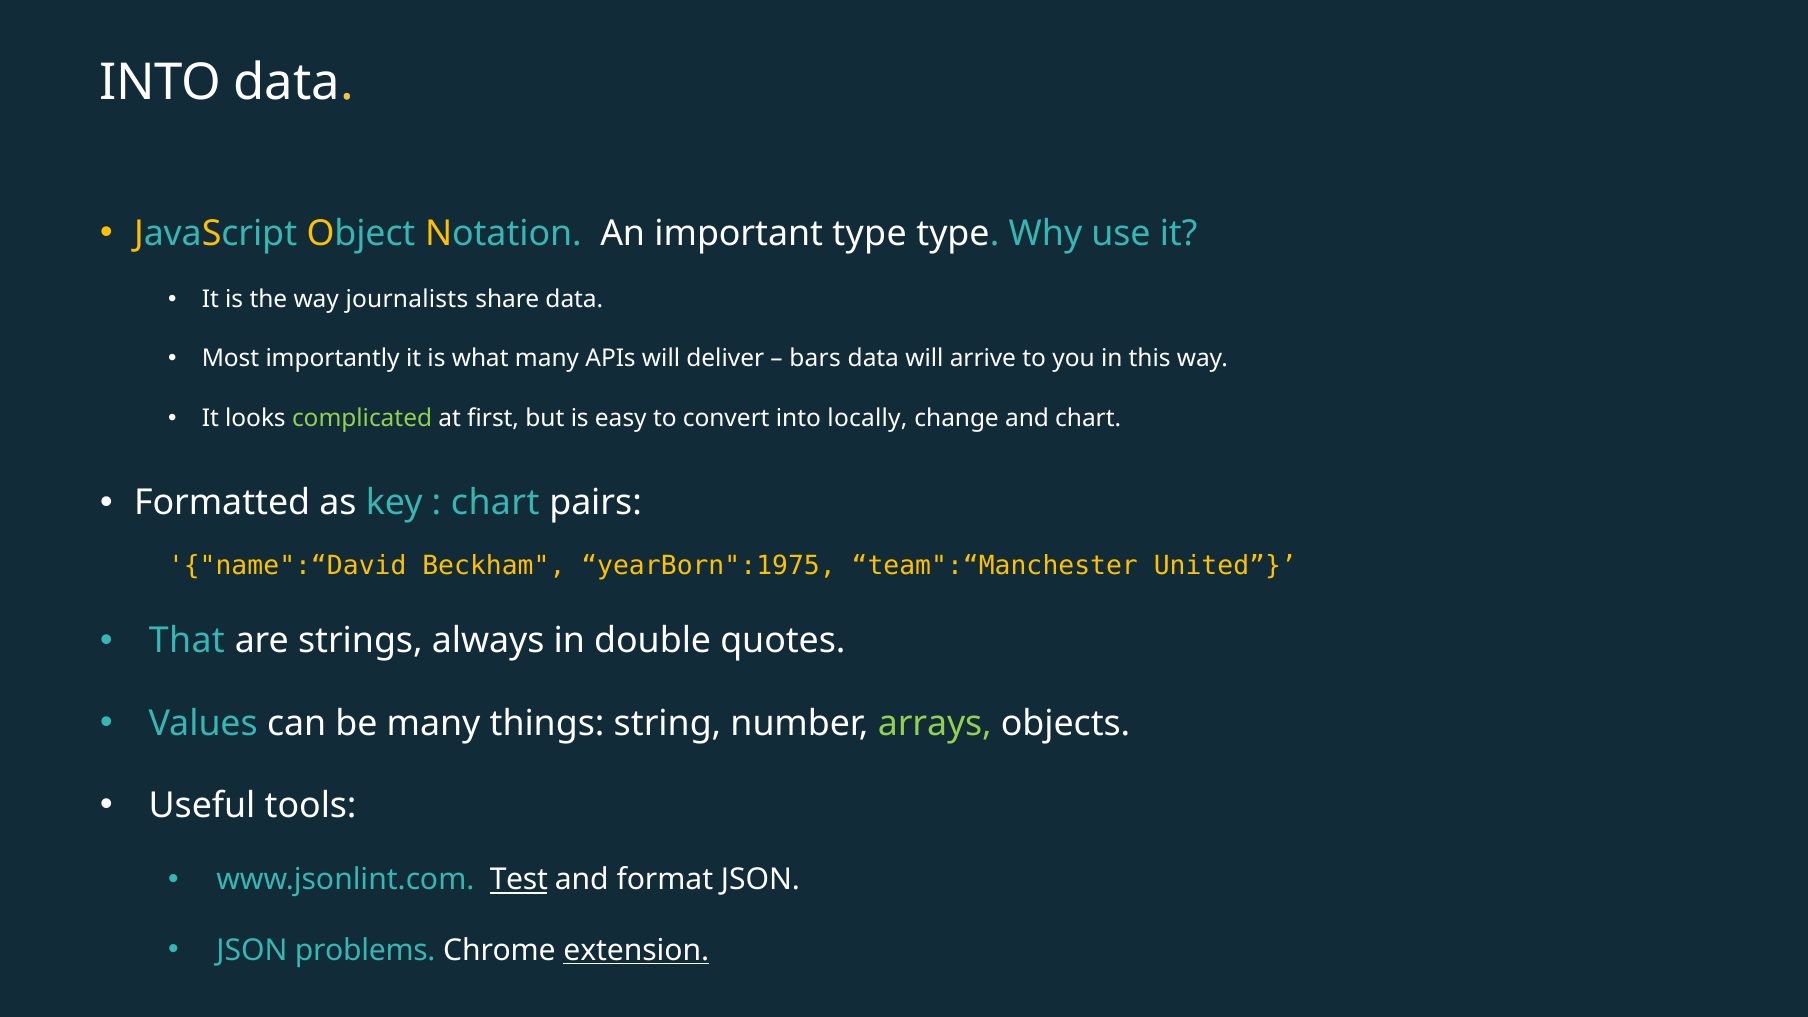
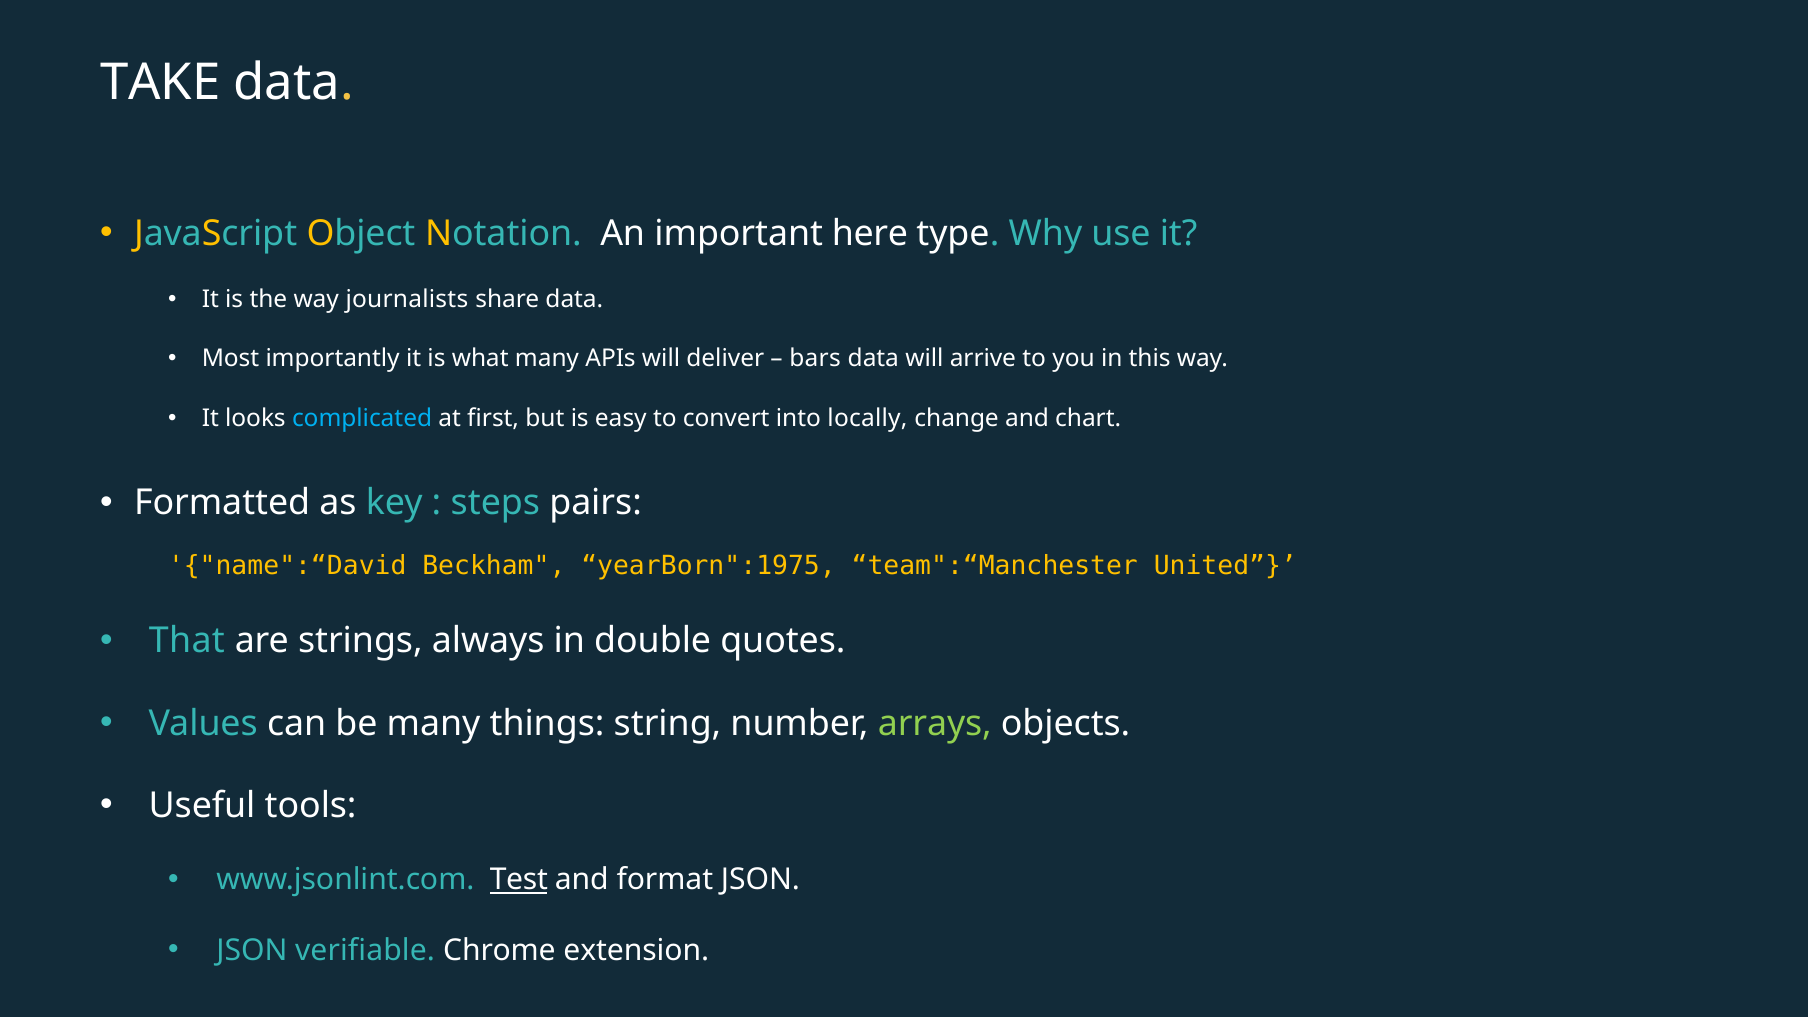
INTO at (160, 83): INTO -> TAKE
important type: type -> here
complicated colour: light green -> light blue
chart at (495, 503): chart -> steps
problems: problems -> verifiable
extension underline: present -> none
